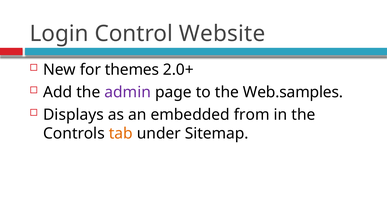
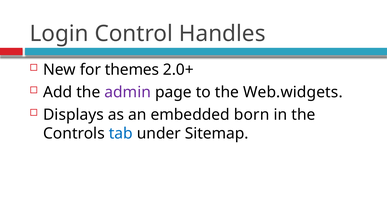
Website: Website -> Handles
Web.samples: Web.samples -> Web.widgets
from: from -> born
tab colour: orange -> blue
